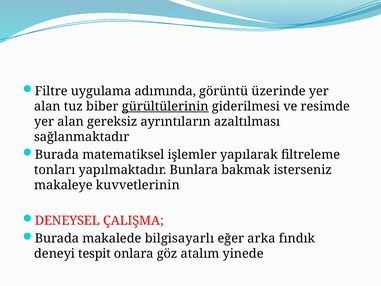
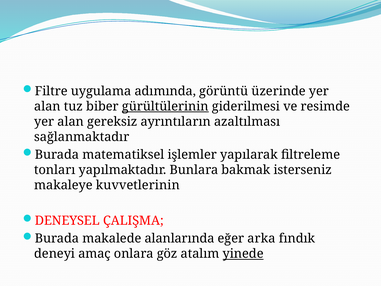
bilgisayarlı: bilgisayarlı -> alanlarında
tespit: tespit -> amaç
yinede underline: none -> present
